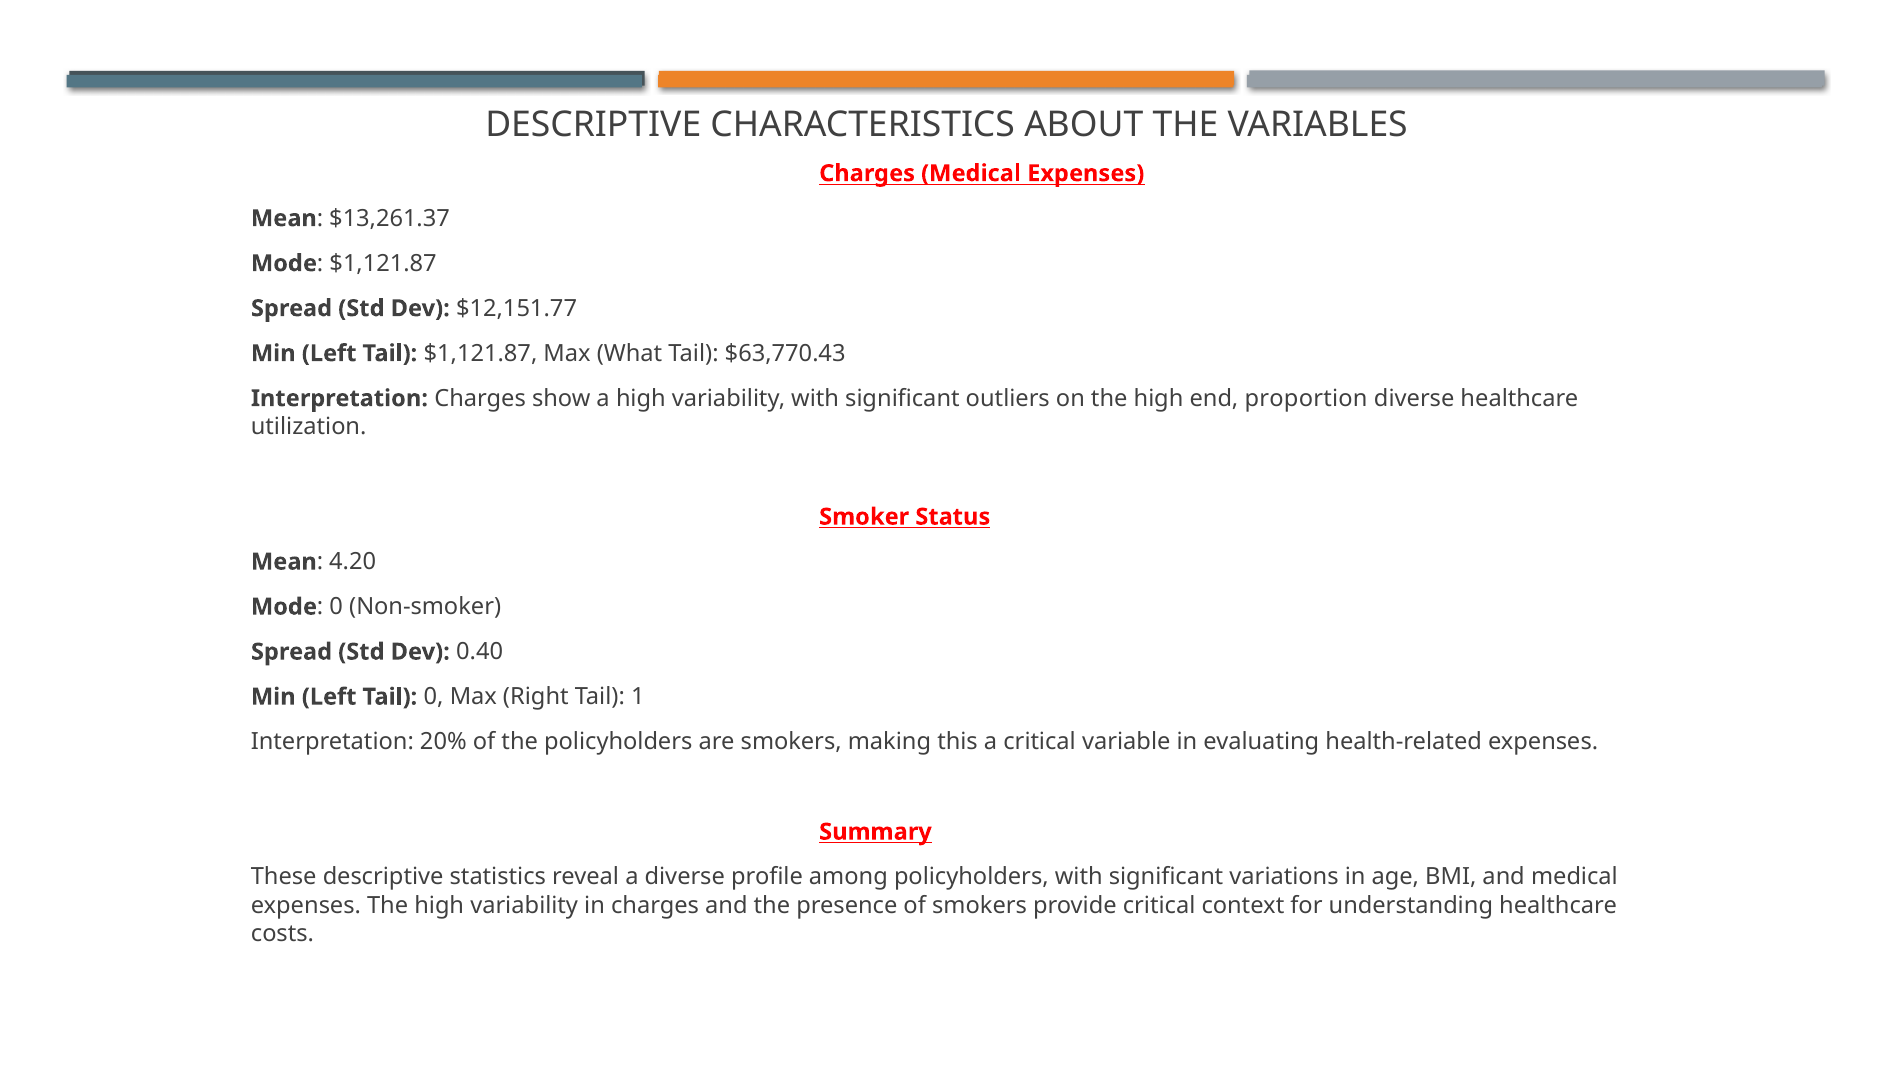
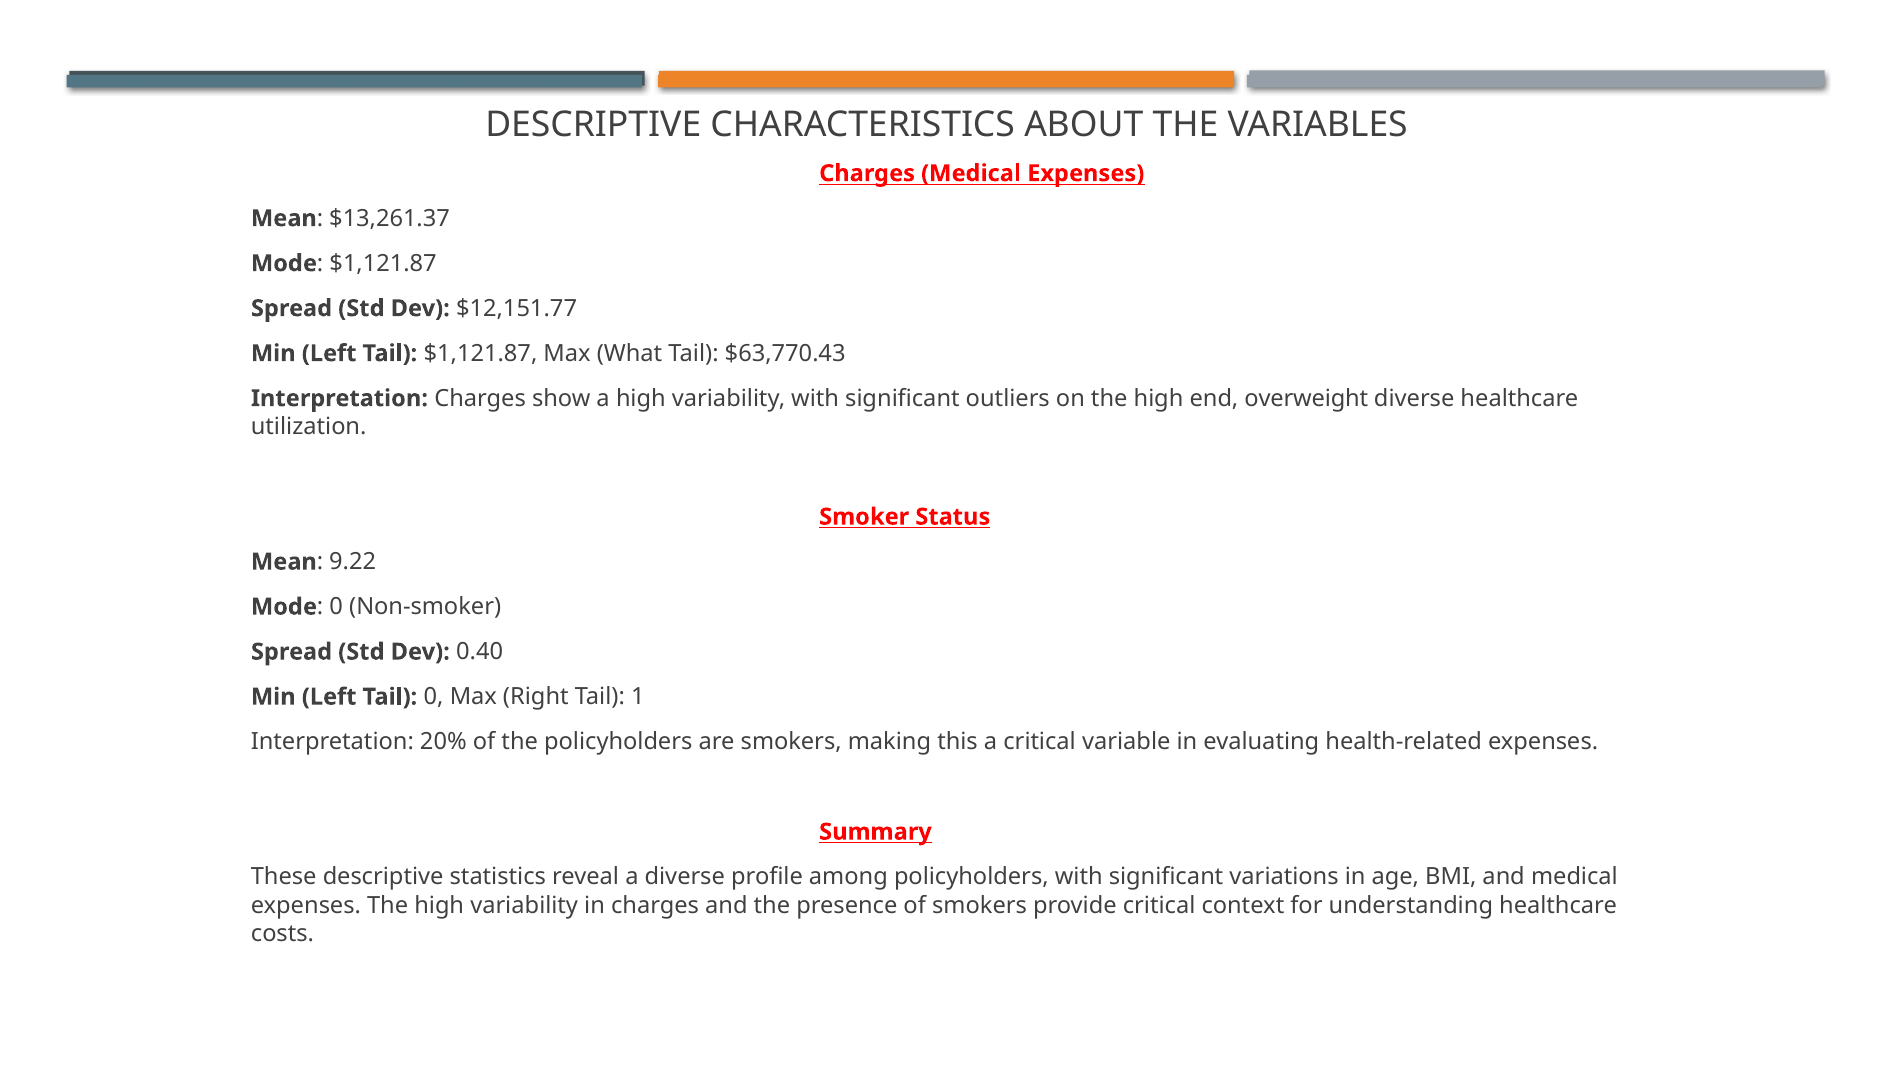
proportion: proportion -> overweight
4.20: 4.20 -> 9.22
